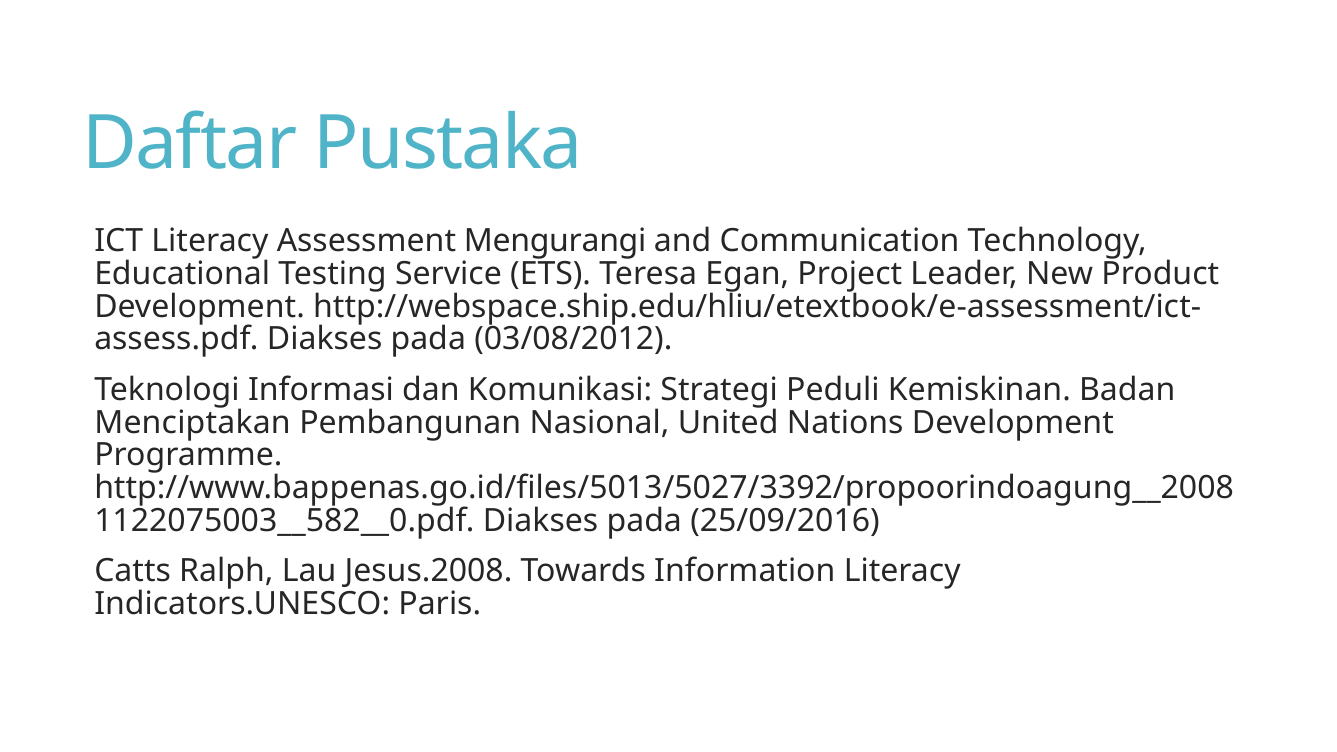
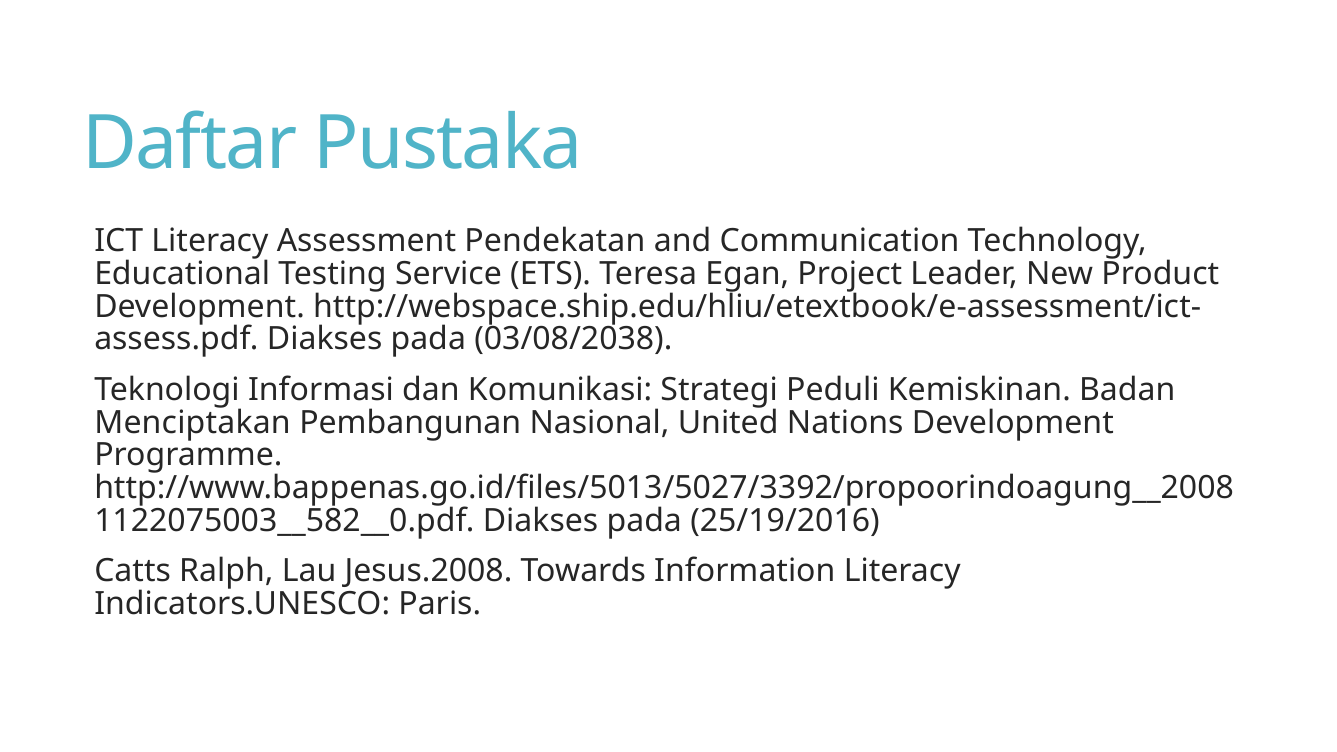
Mengurangi: Mengurangi -> Pendekatan
03/08/2012: 03/08/2012 -> 03/08/2038
25/09/2016: 25/09/2016 -> 25/19/2016
